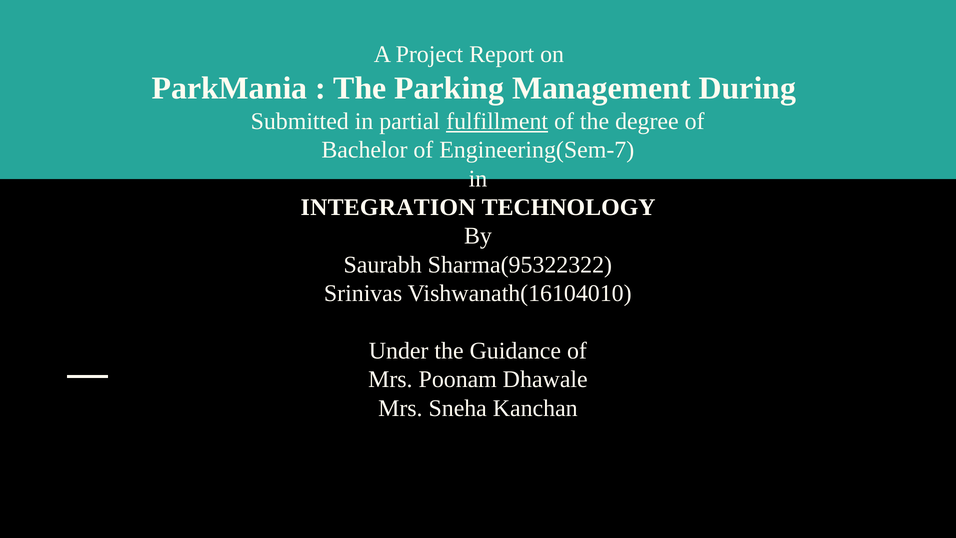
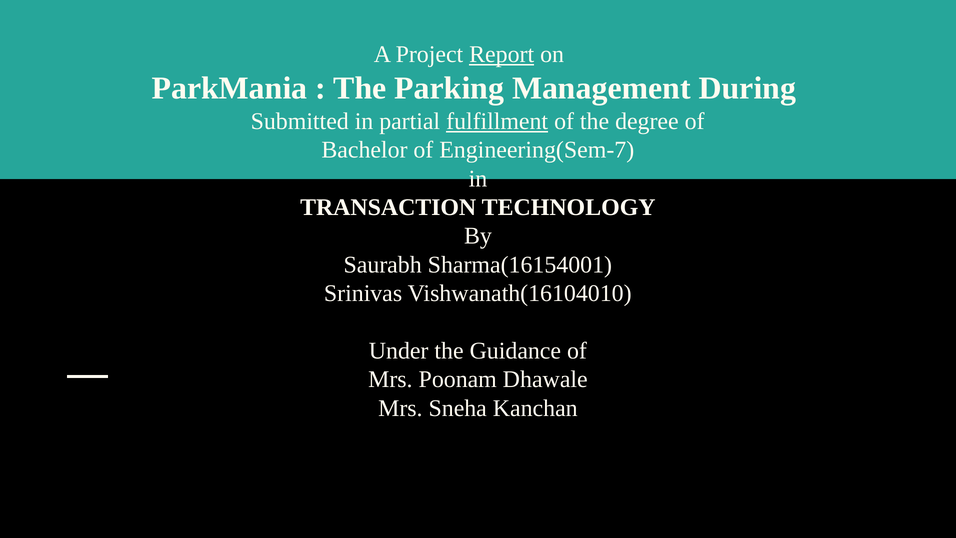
Report underline: none -> present
INTEGRATION: INTEGRATION -> TRANSACTION
Sharma(95322322: Sharma(95322322 -> Sharma(16154001
